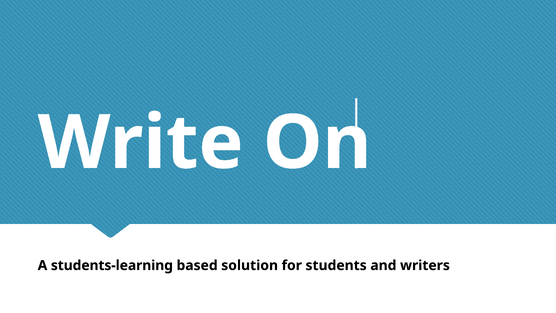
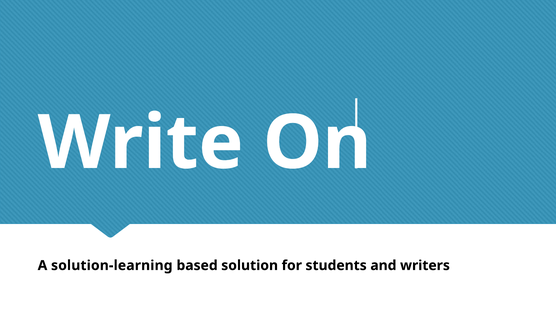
students-learning: students-learning -> solution-learning
